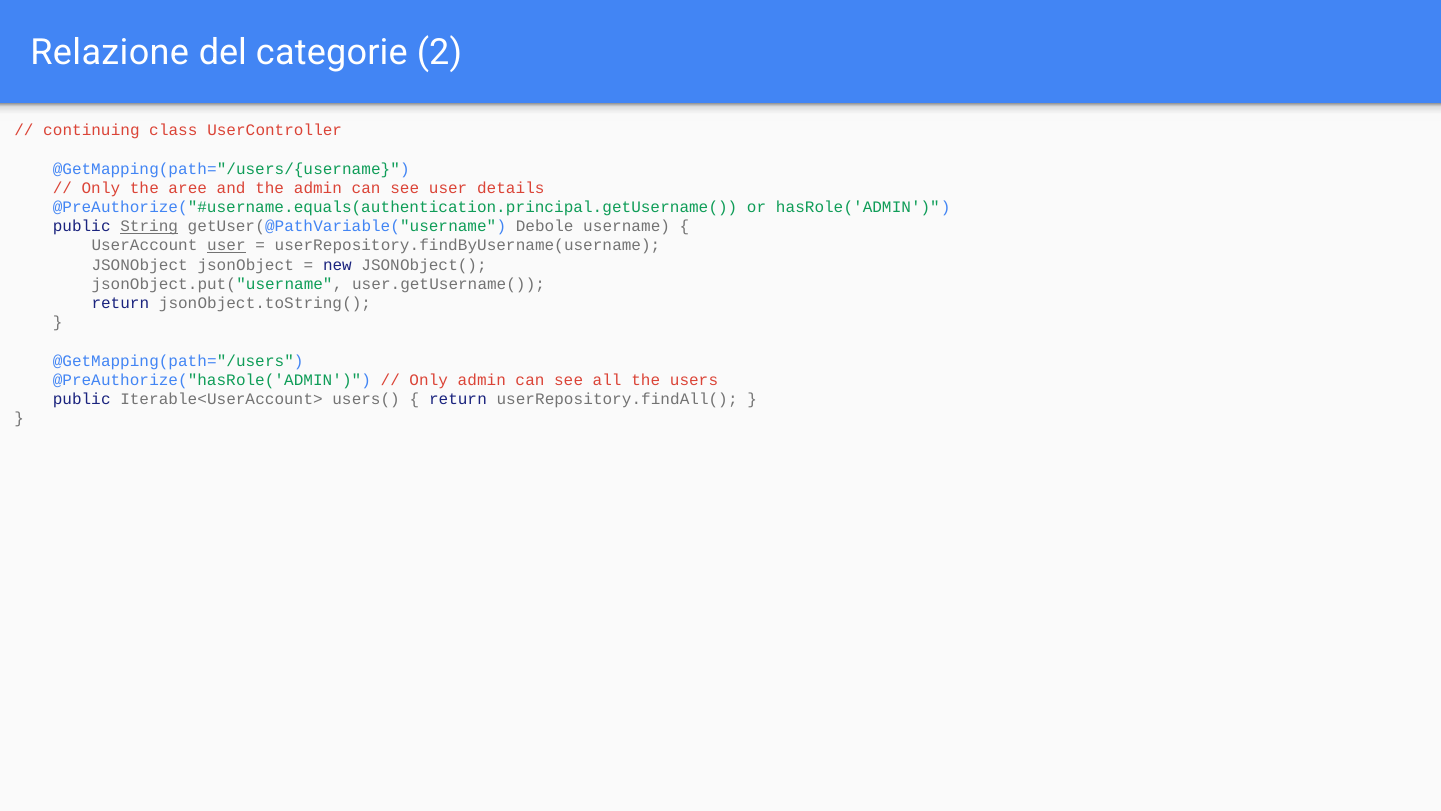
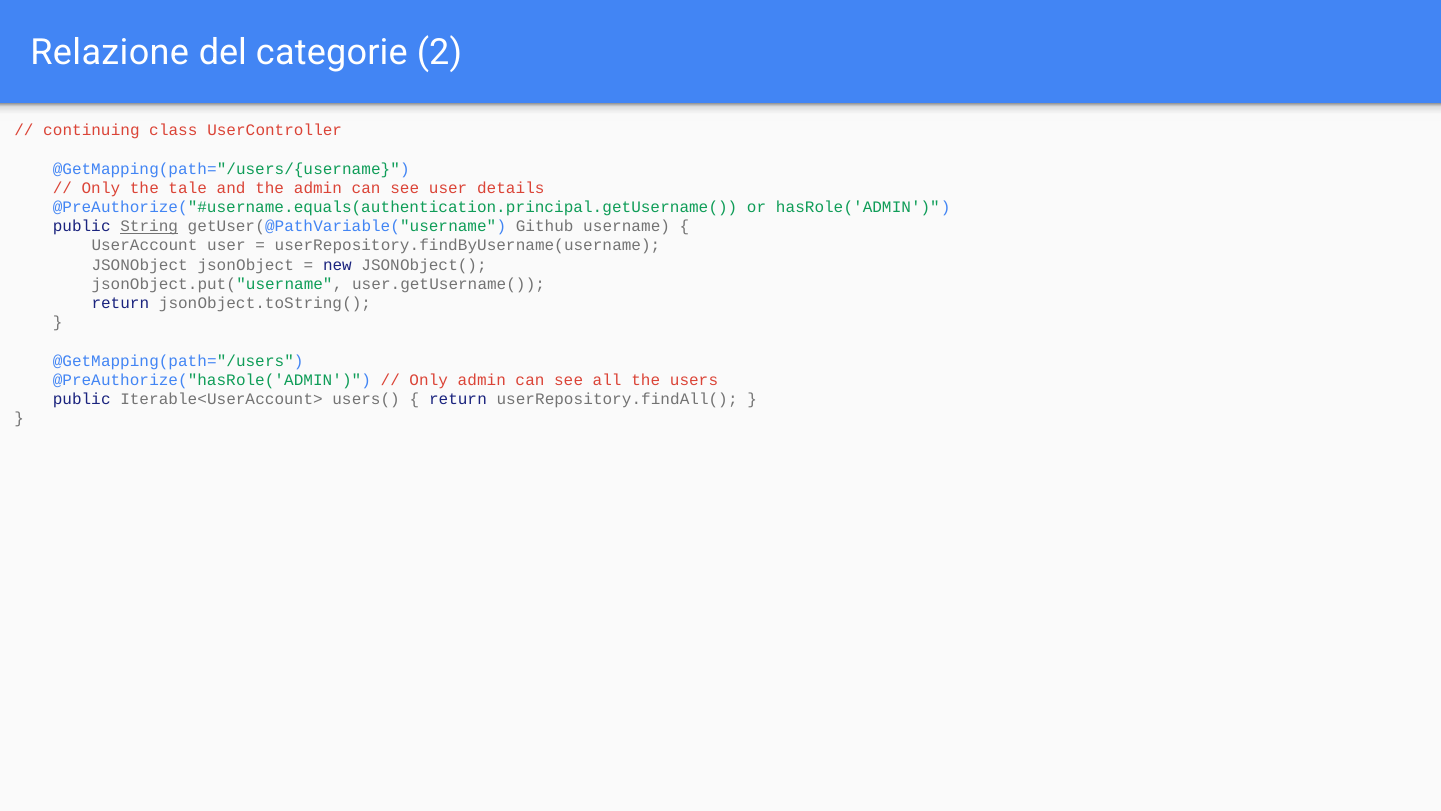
aree: aree -> tale
Debole: Debole -> Github
user at (226, 246) underline: present -> none
